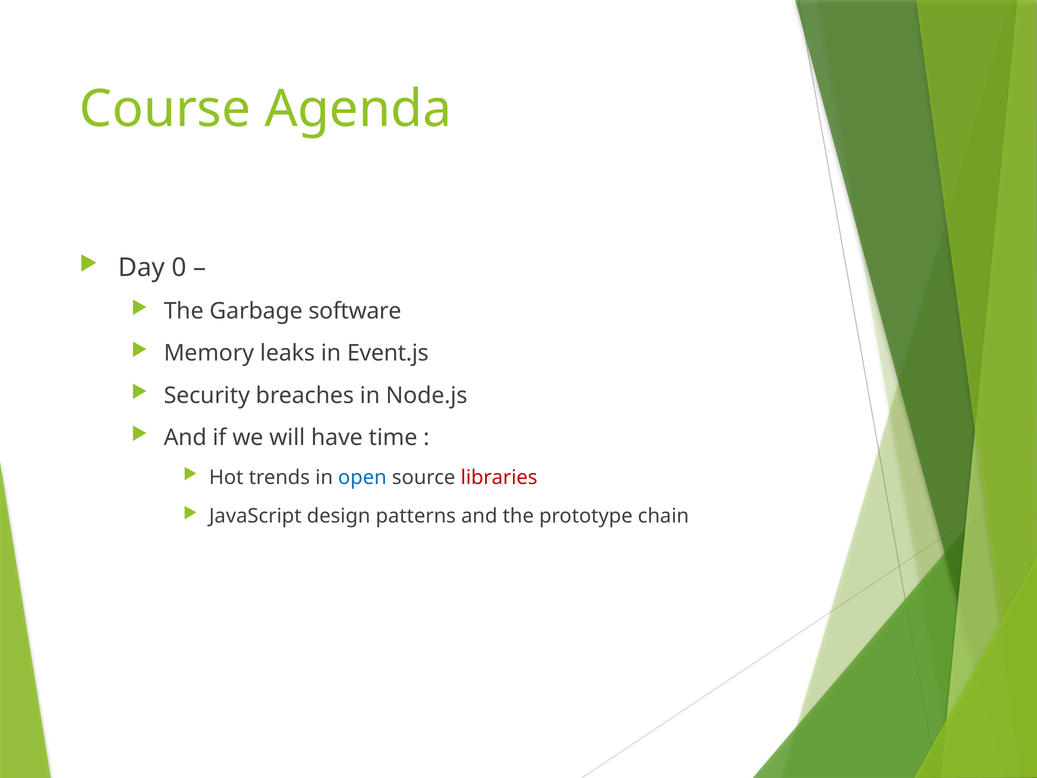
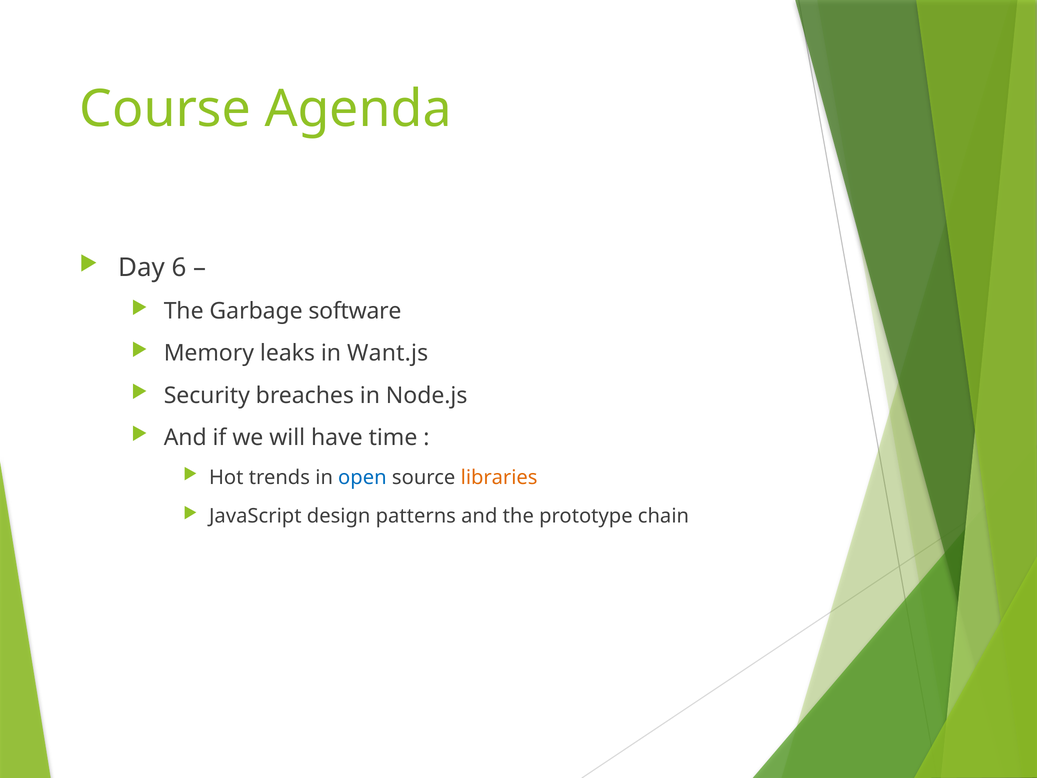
0: 0 -> 6
Event.js: Event.js -> Want.js
libraries colour: red -> orange
